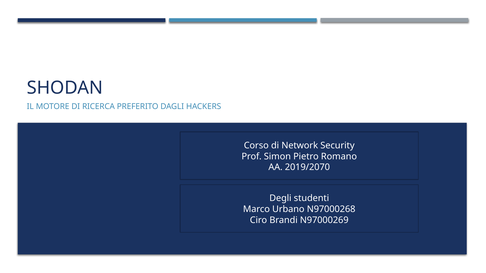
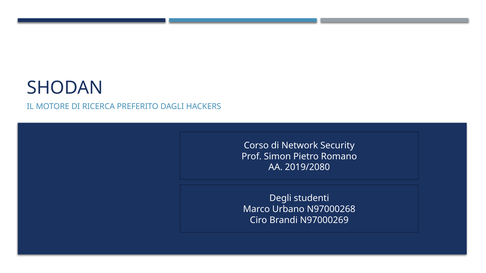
2019/2070: 2019/2070 -> 2019/2080
